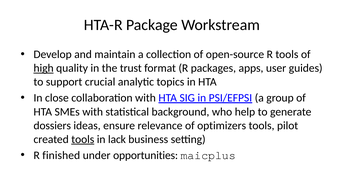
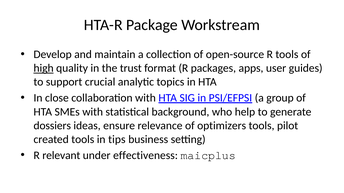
tools at (83, 140) underline: present -> none
lack: lack -> tips
finished: finished -> relevant
opportunities: opportunities -> effectiveness
